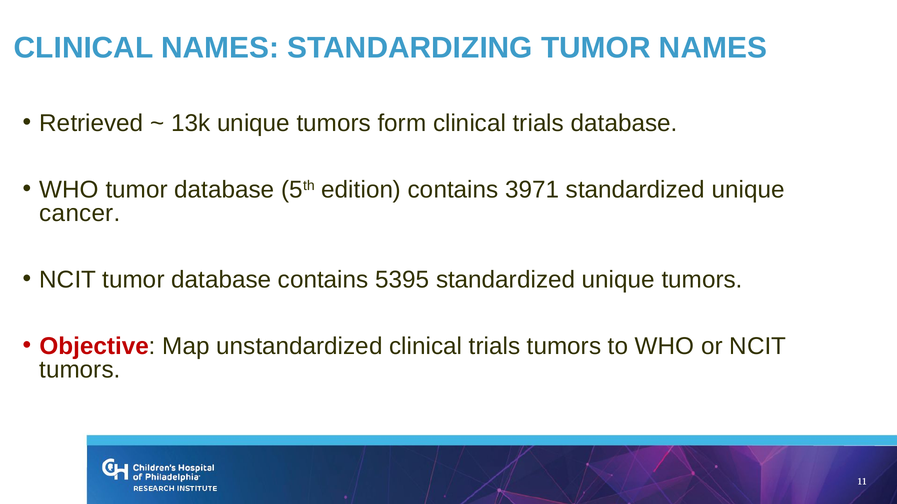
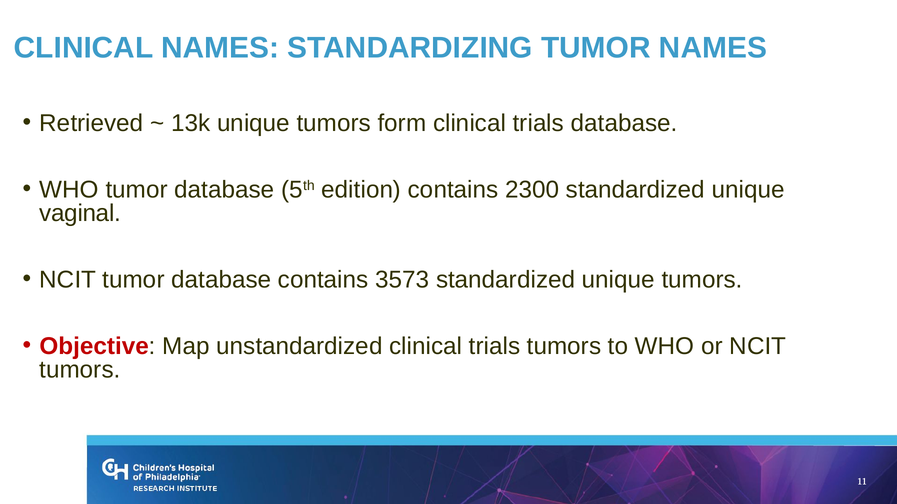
3971: 3971 -> 2300
cancer: cancer -> vaginal
5395: 5395 -> 3573
